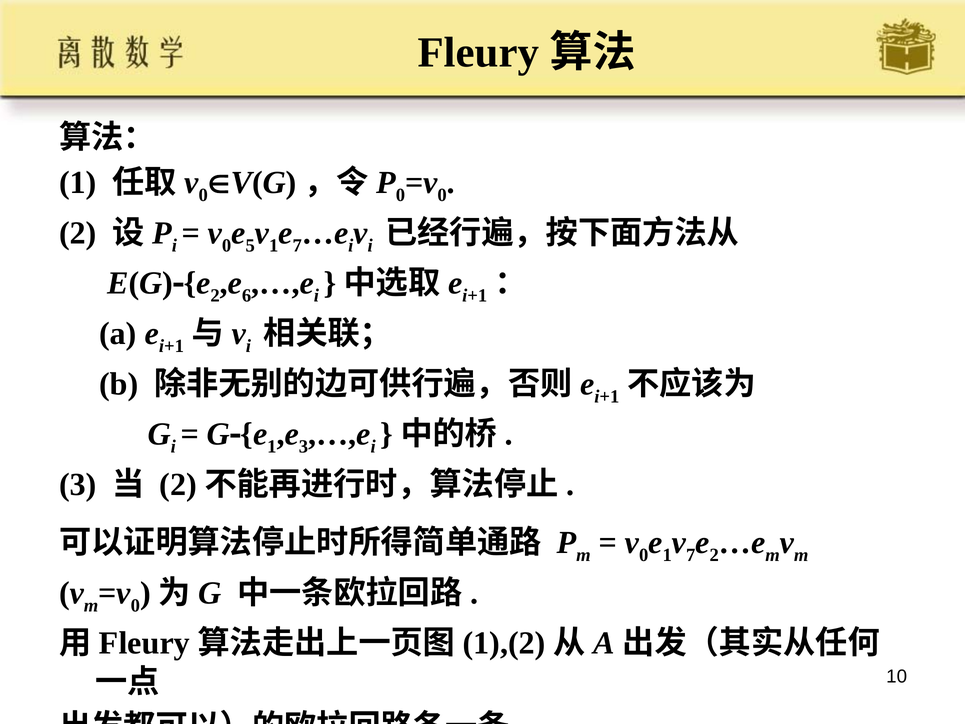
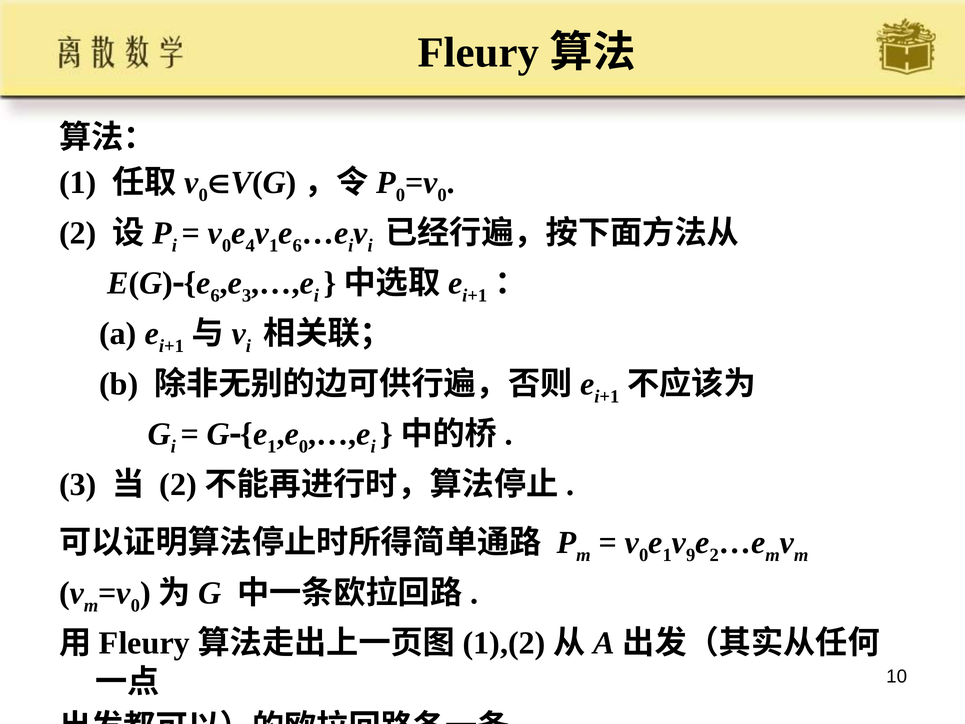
5: 5 -> 4
7 at (297, 245): 7 -> 6
2 at (215, 296): 2 -> 6
6 at (247, 296): 6 -> 3
3 at (303, 447): 3 -> 0
7 at (691, 555): 7 -> 9
